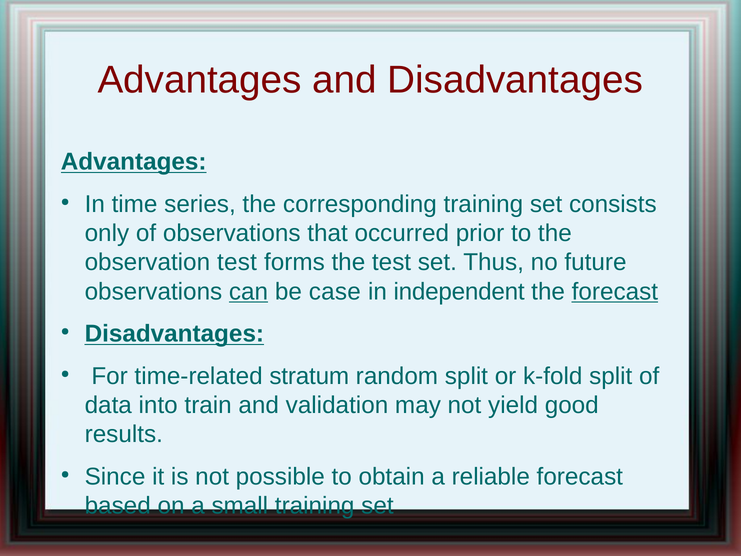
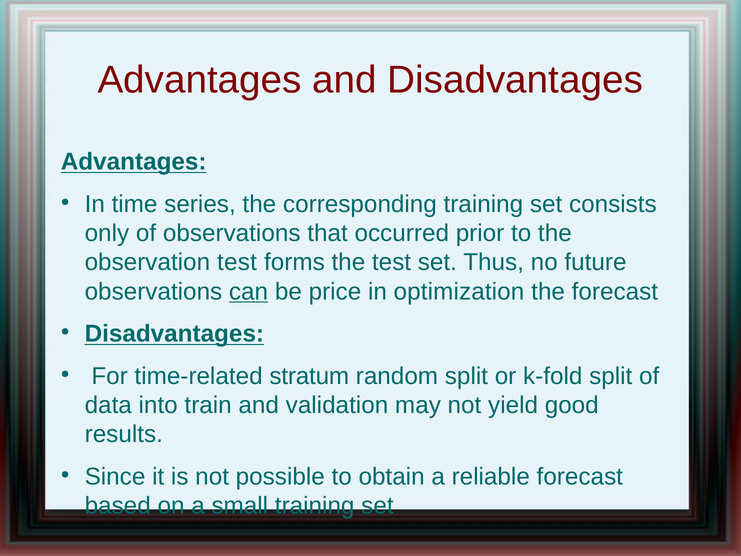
case: case -> price
independent: independent -> optimization
forecast at (615, 291) underline: present -> none
